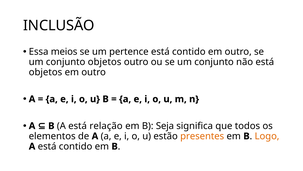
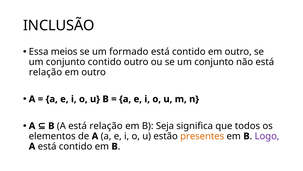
pertence: pertence -> formado
conjunto objetos: objetos -> contido
objetos at (45, 72): objetos -> relação
Logo colour: orange -> purple
